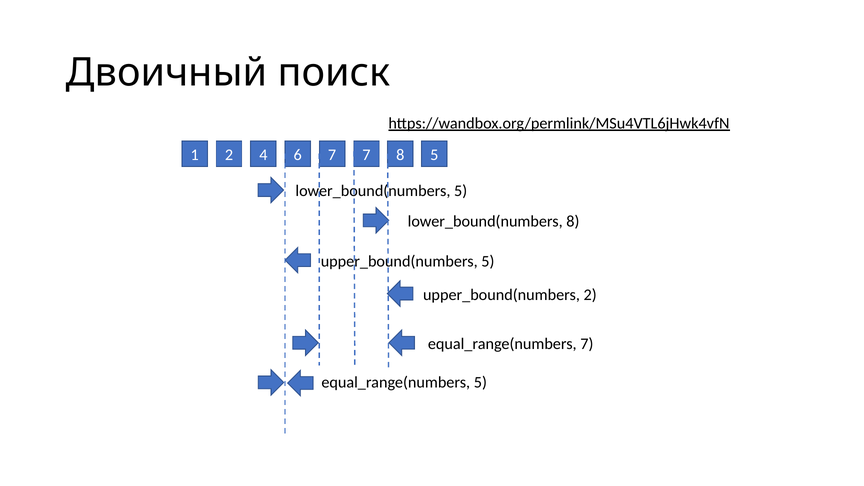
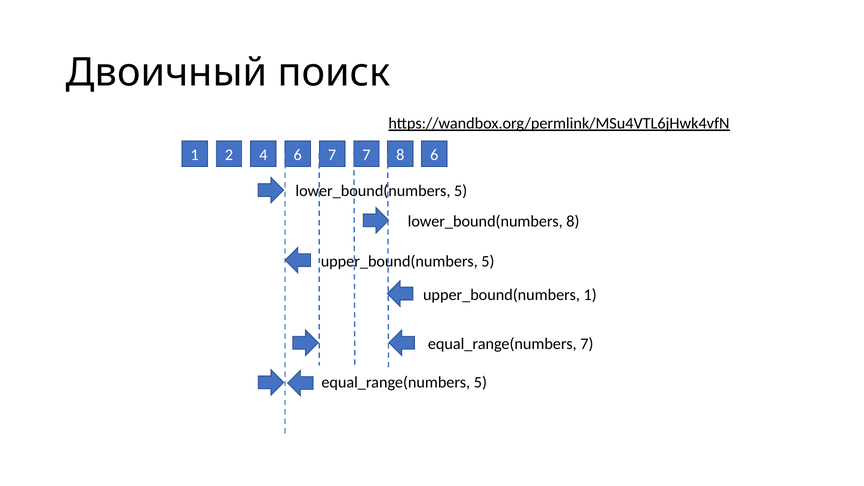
8 5: 5 -> 6
upper_bound(numbers 2: 2 -> 1
